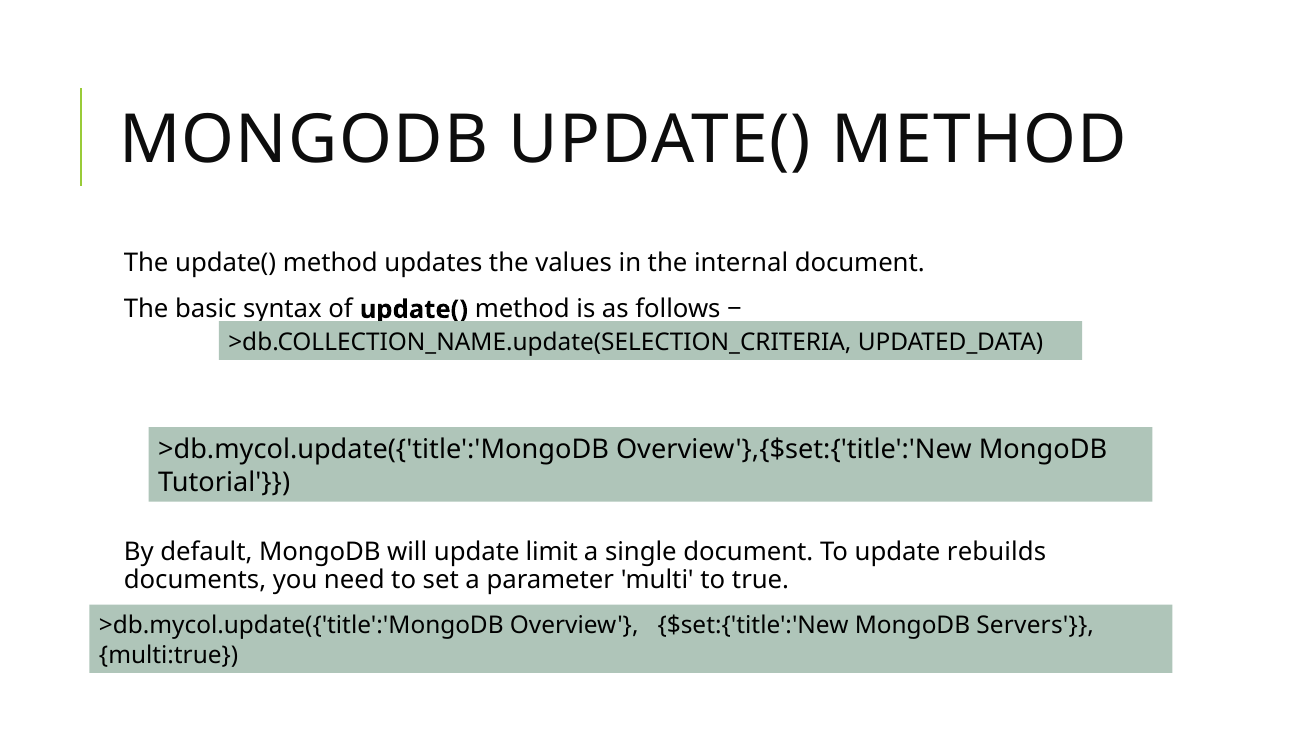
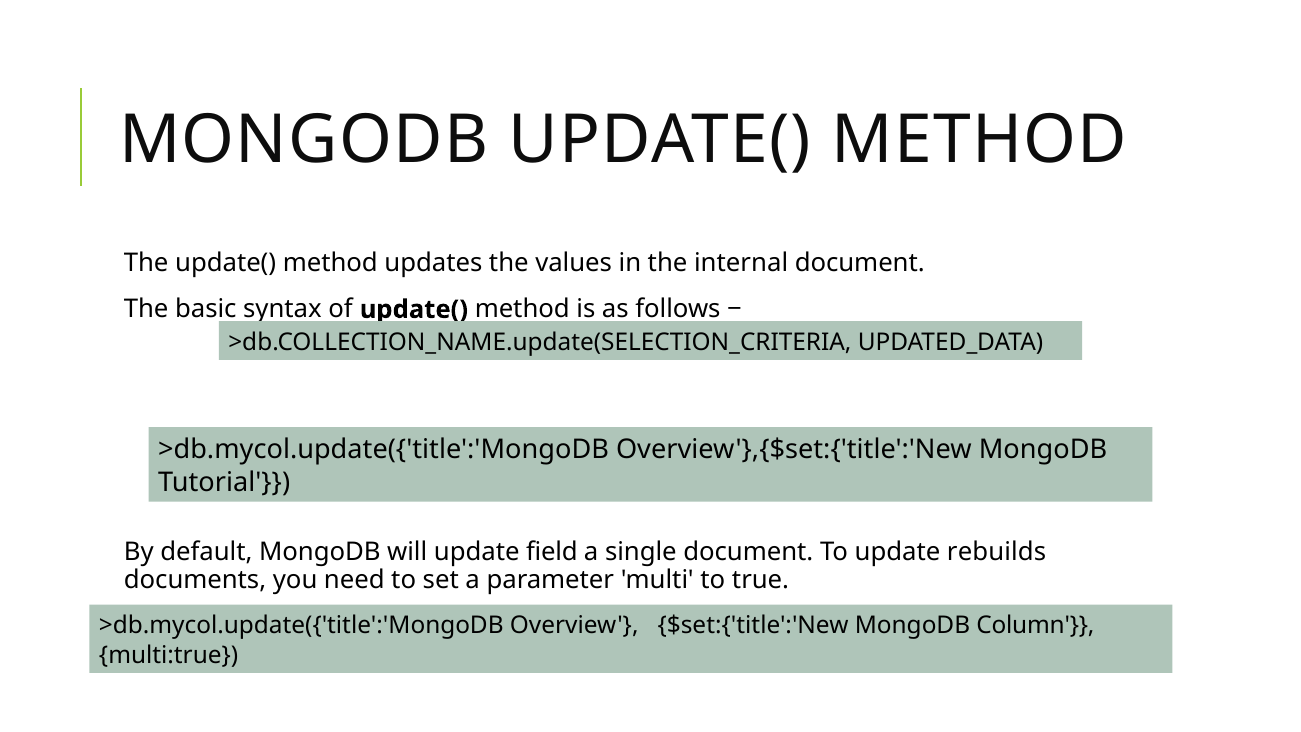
limit: limit -> field
Servers: Servers -> Column
